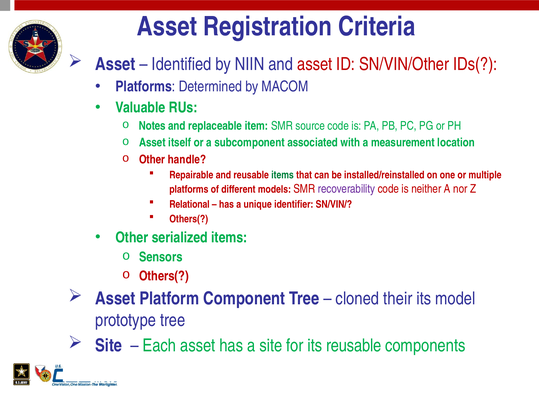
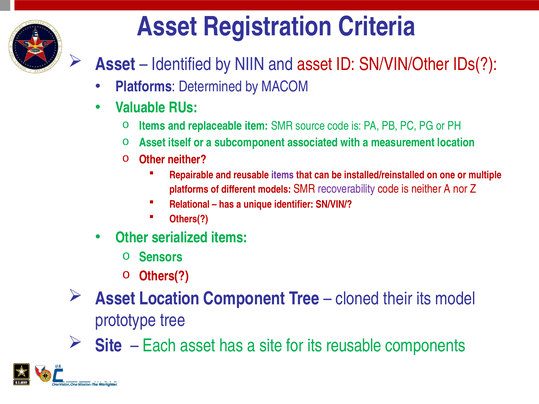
Notes at (152, 126): Notes -> Items
Other handle: handle -> neither
items at (283, 175) colour: green -> purple
Asset Platform: Platform -> Location
